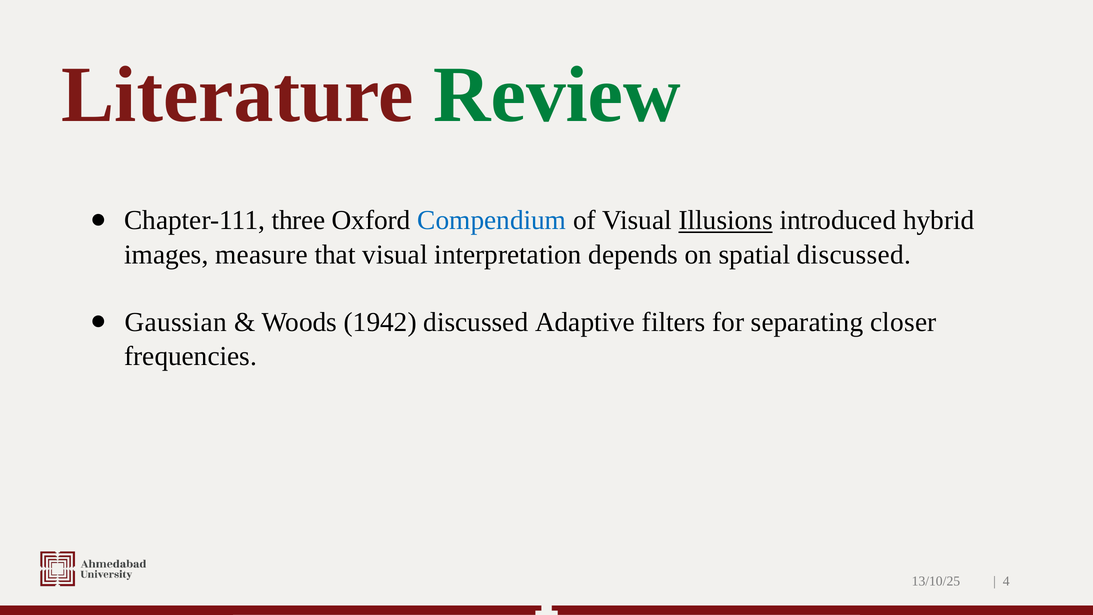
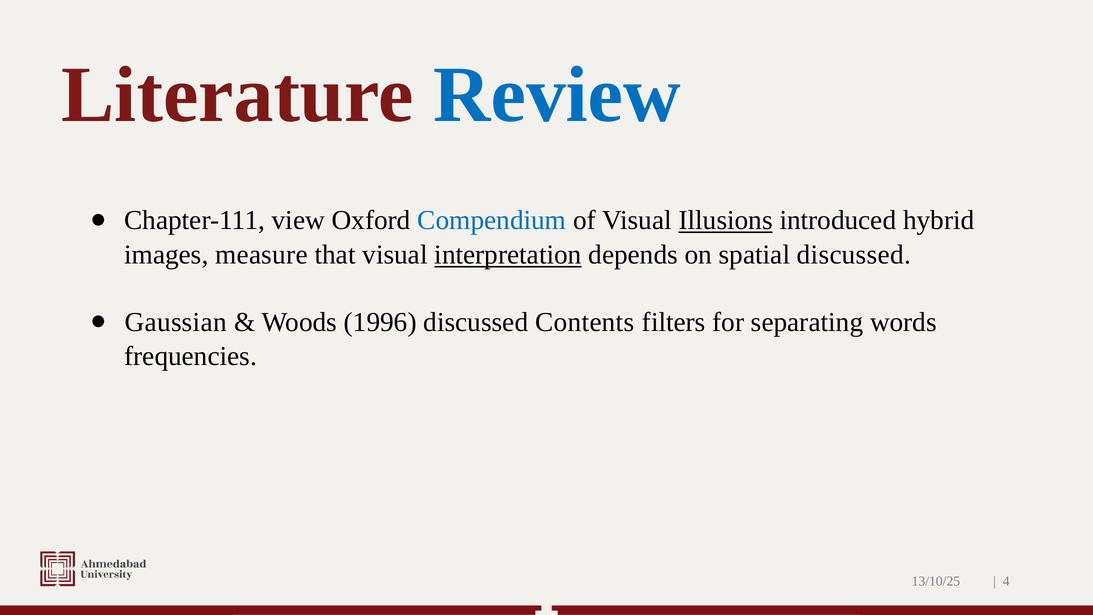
Review colour: green -> blue
three: three -> view
interpretation underline: none -> present
1942: 1942 -> 1996
Adaptive: Adaptive -> Contents
closer: closer -> words
